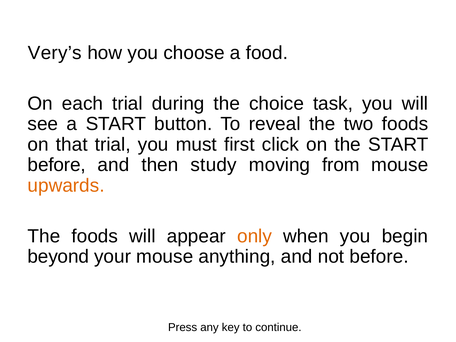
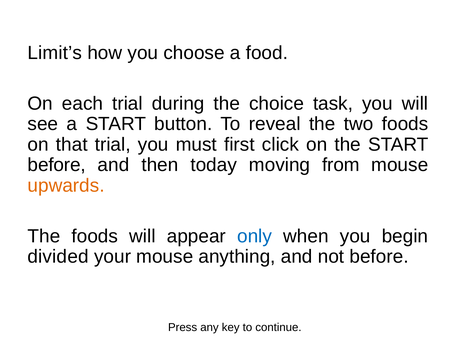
Very’s: Very’s -> Limit’s
study: study -> today
only colour: orange -> blue
beyond: beyond -> divided
